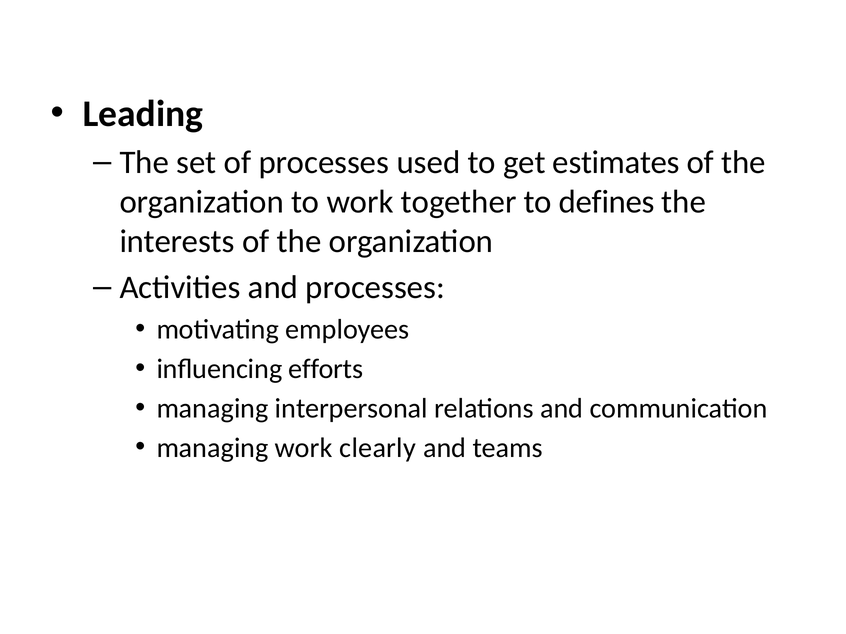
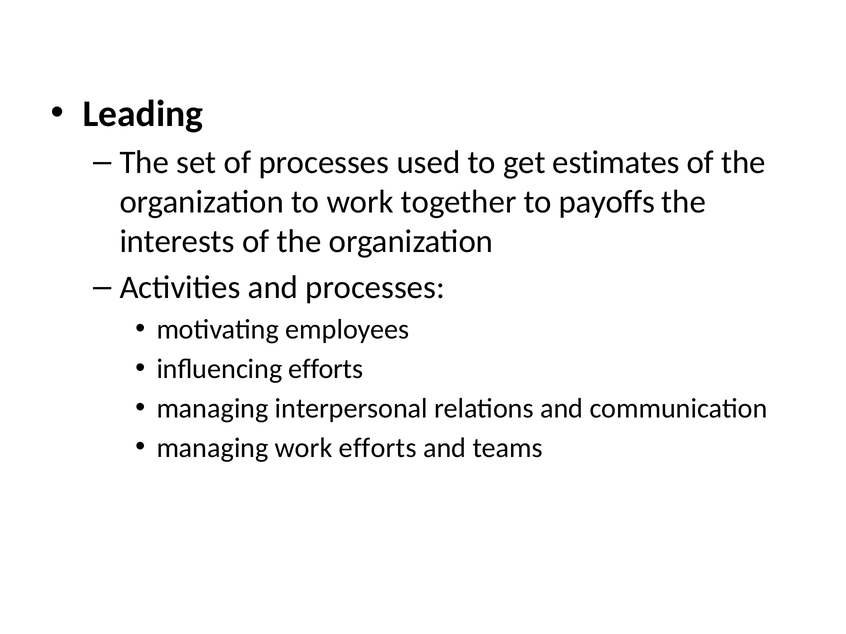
defines: defines -> payoffs
work clearly: clearly -> efforts
